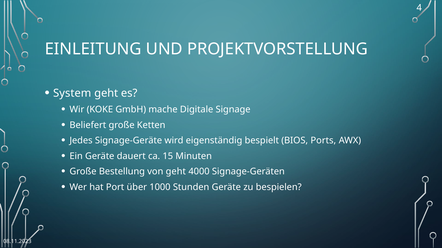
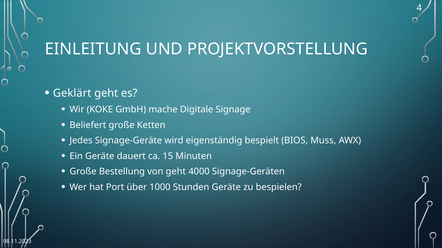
System: System -> Geklärt
Ports: Ports -> Muss
